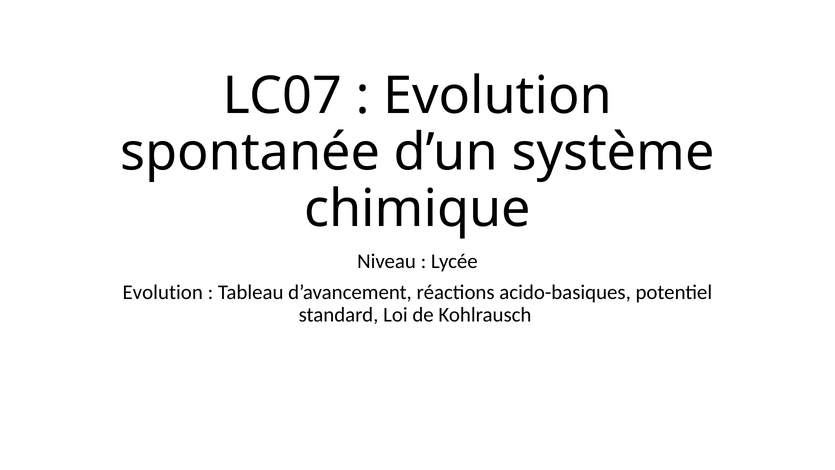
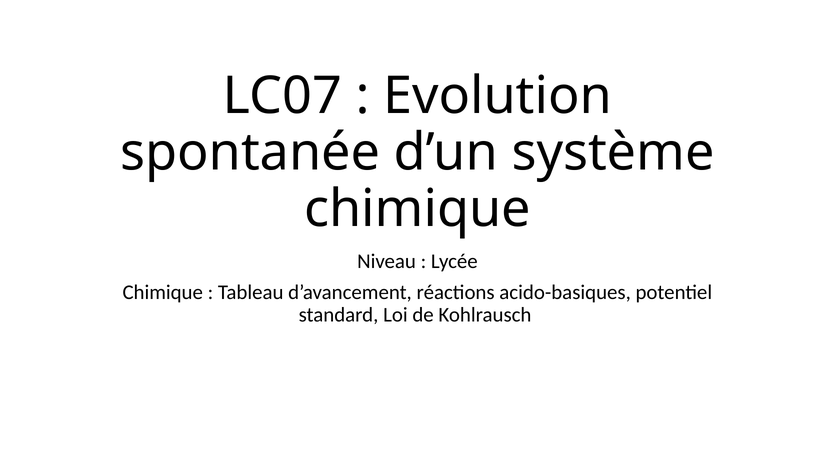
Evolution at (163, 292): Evolution -> Chimique
